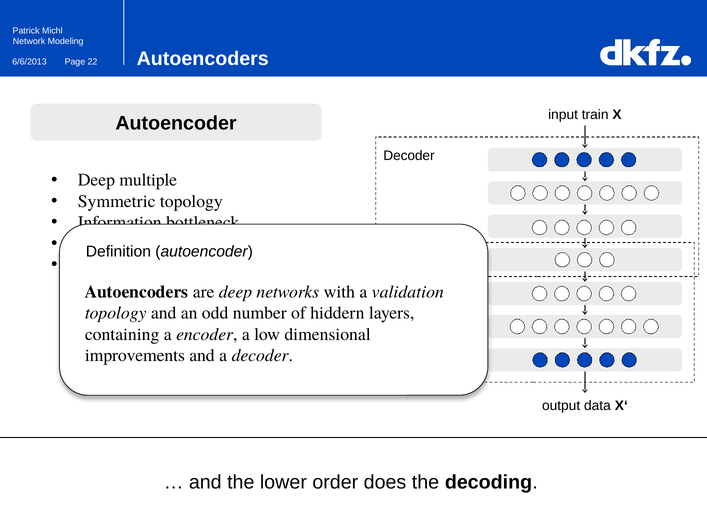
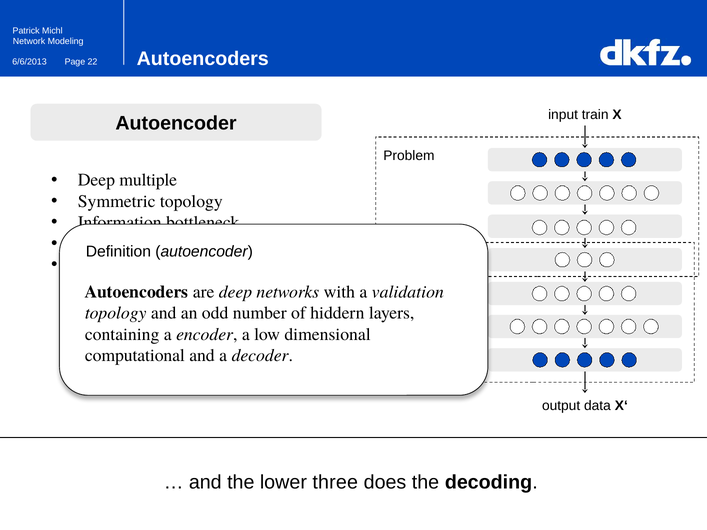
Decoder at (409, 156): Decoder -> Problem
improvements: improvements -> computational
order: order -> three
